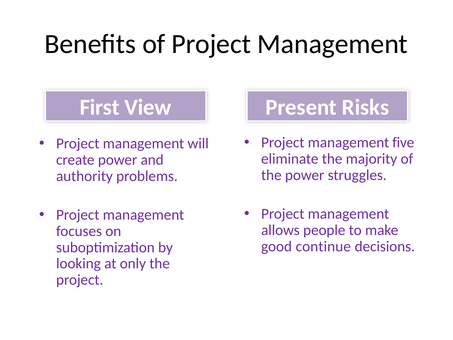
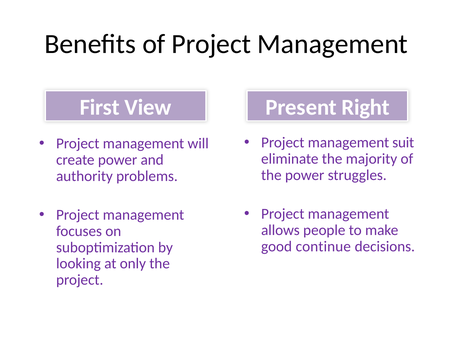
Risks: Risks -> Right
five: five -> suit
